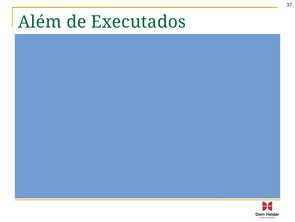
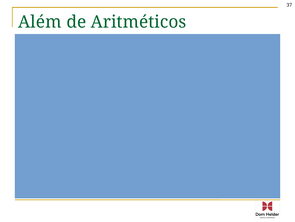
de Executados: Executados -> Aritméticos
